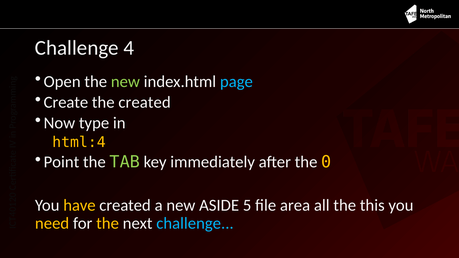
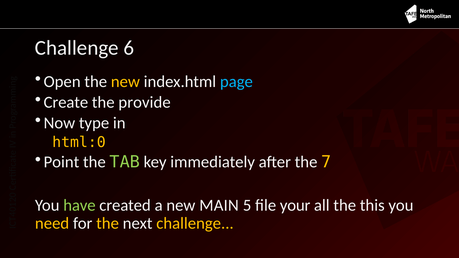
Challenge 4: 4 -> 6
new at (125, 82) colour: light green -> yellow
the created: created -> provide
html:4: html:4 -> html:0
the 0: 0 -> 7
have colour: yellow -> light green
ASIDE: ASIDE -> MAIN
area: area -> your
challenge at (195, 224) colour: light blue -> yellow
